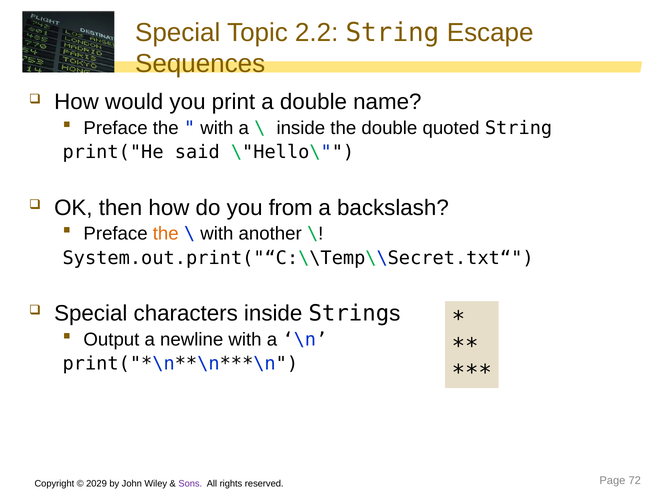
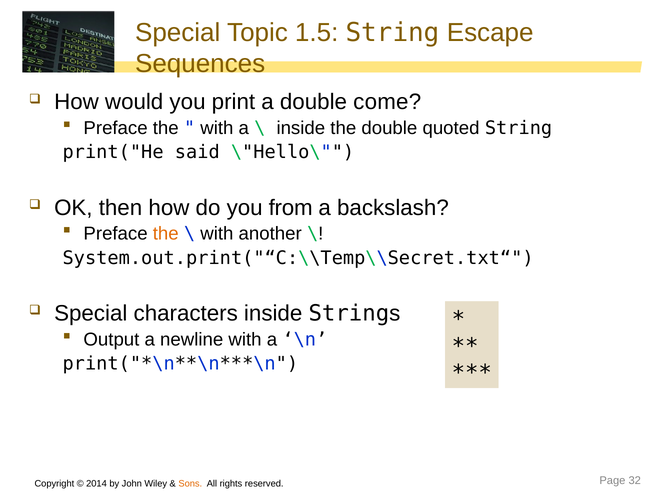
2.2: 2.2 -> 1.5
name: name -> come
2029: 2029 -> 2014
Sons colour: purple -> orange
72: 72 -> 32
